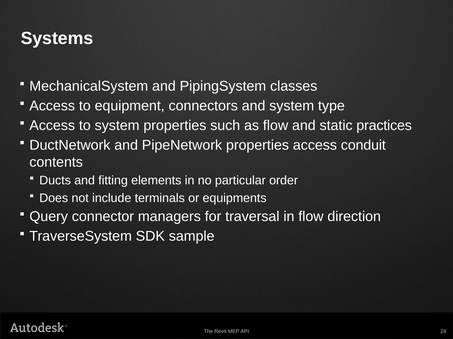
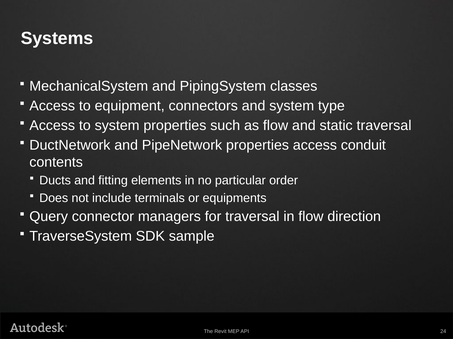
static practices: practices -> traversal
